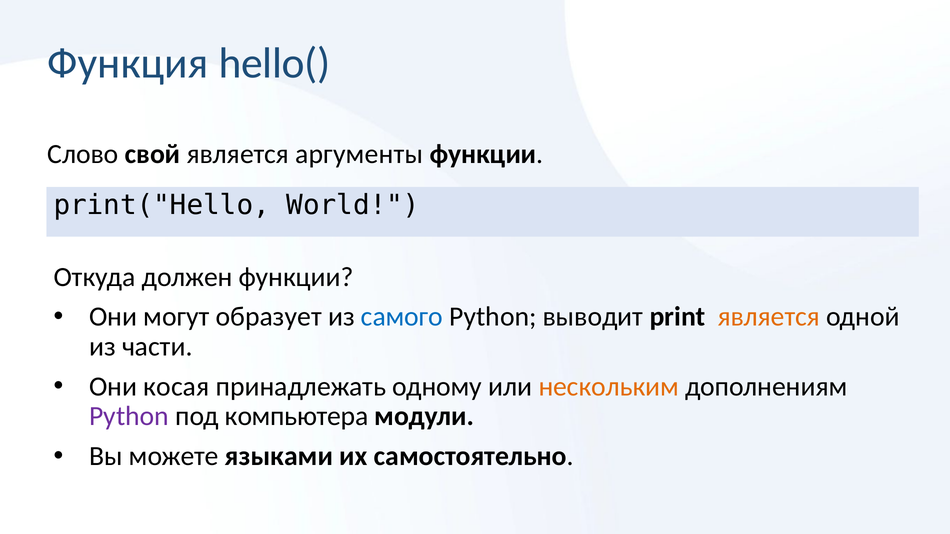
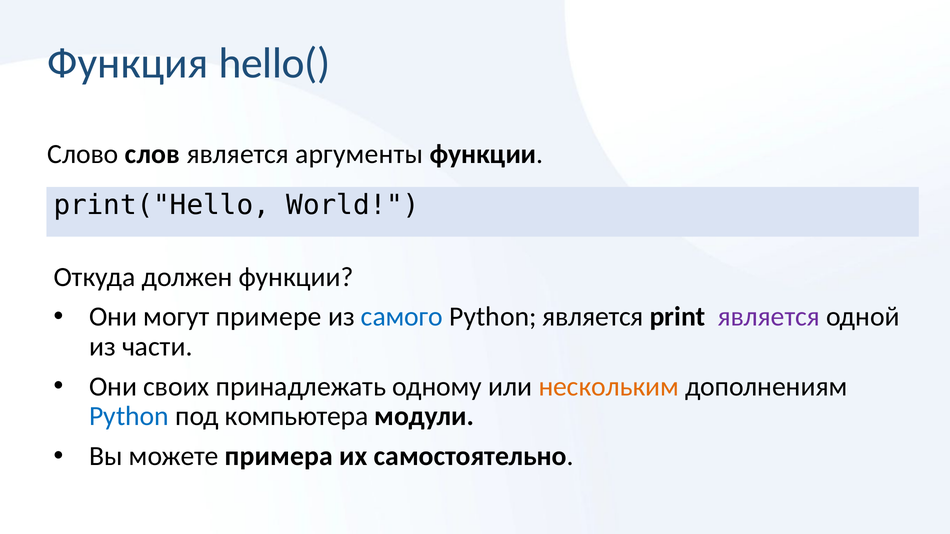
свой: свой -> слов
образует: образует -> примере
Python выводит: выводит -> является
является at (769, 317) colour: orange -> purple
косая: косая -> своих
Python at (129, 417) colour: purple -> blue
языками: языками -> примера
